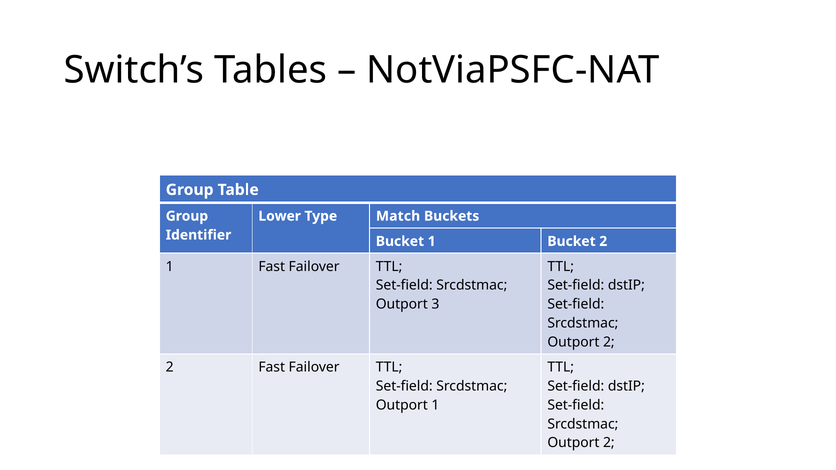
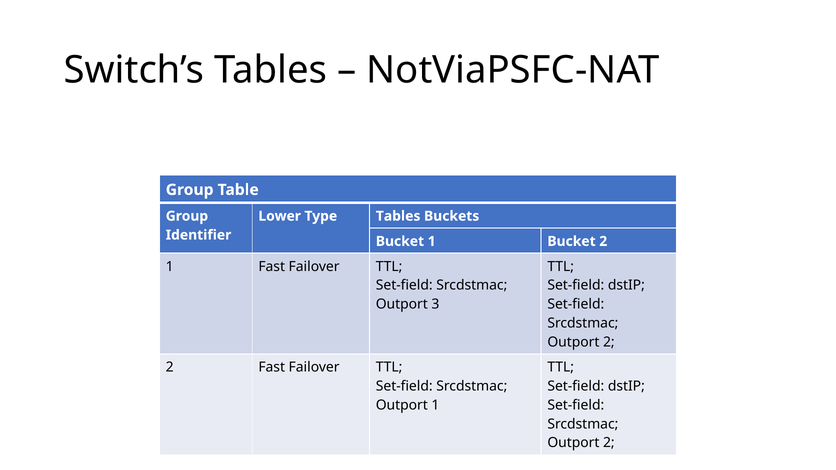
Type Match: Match -> Tables
